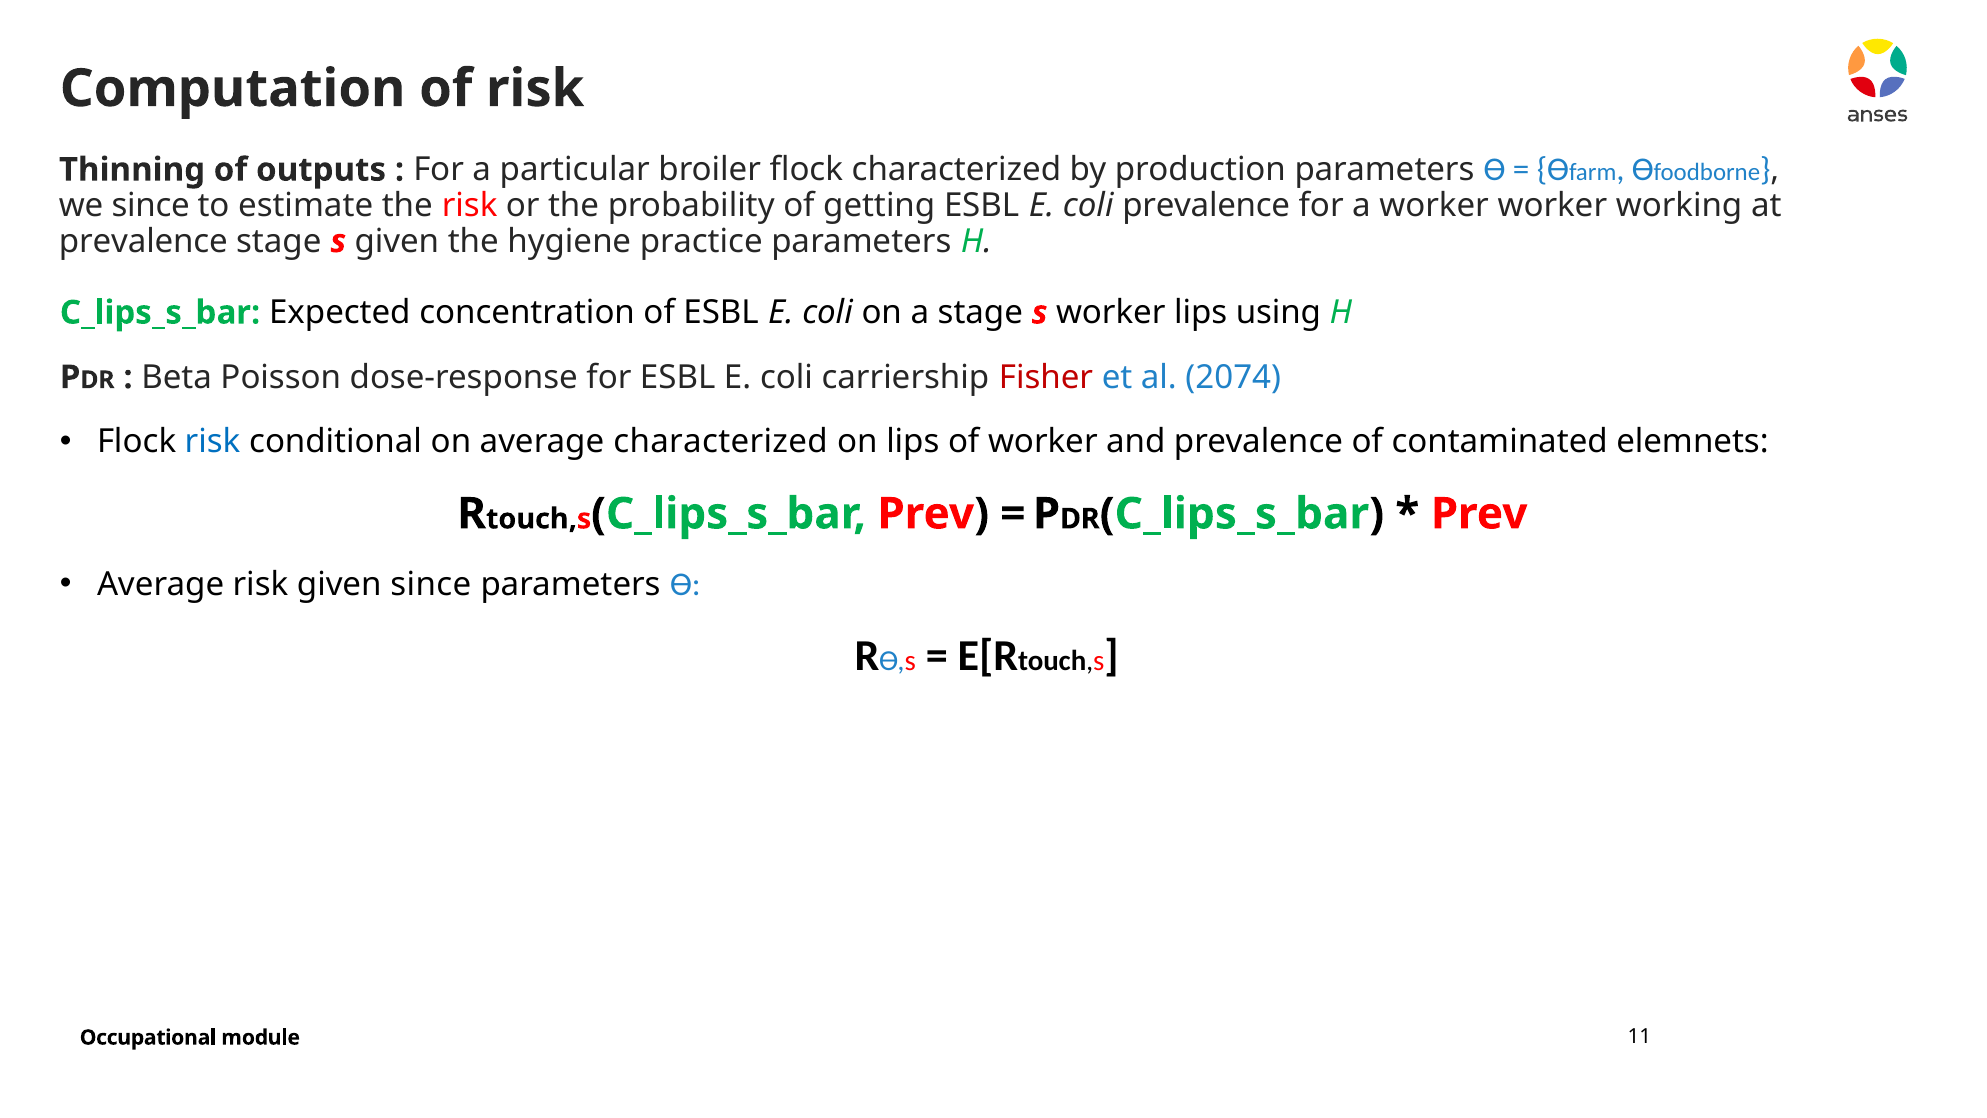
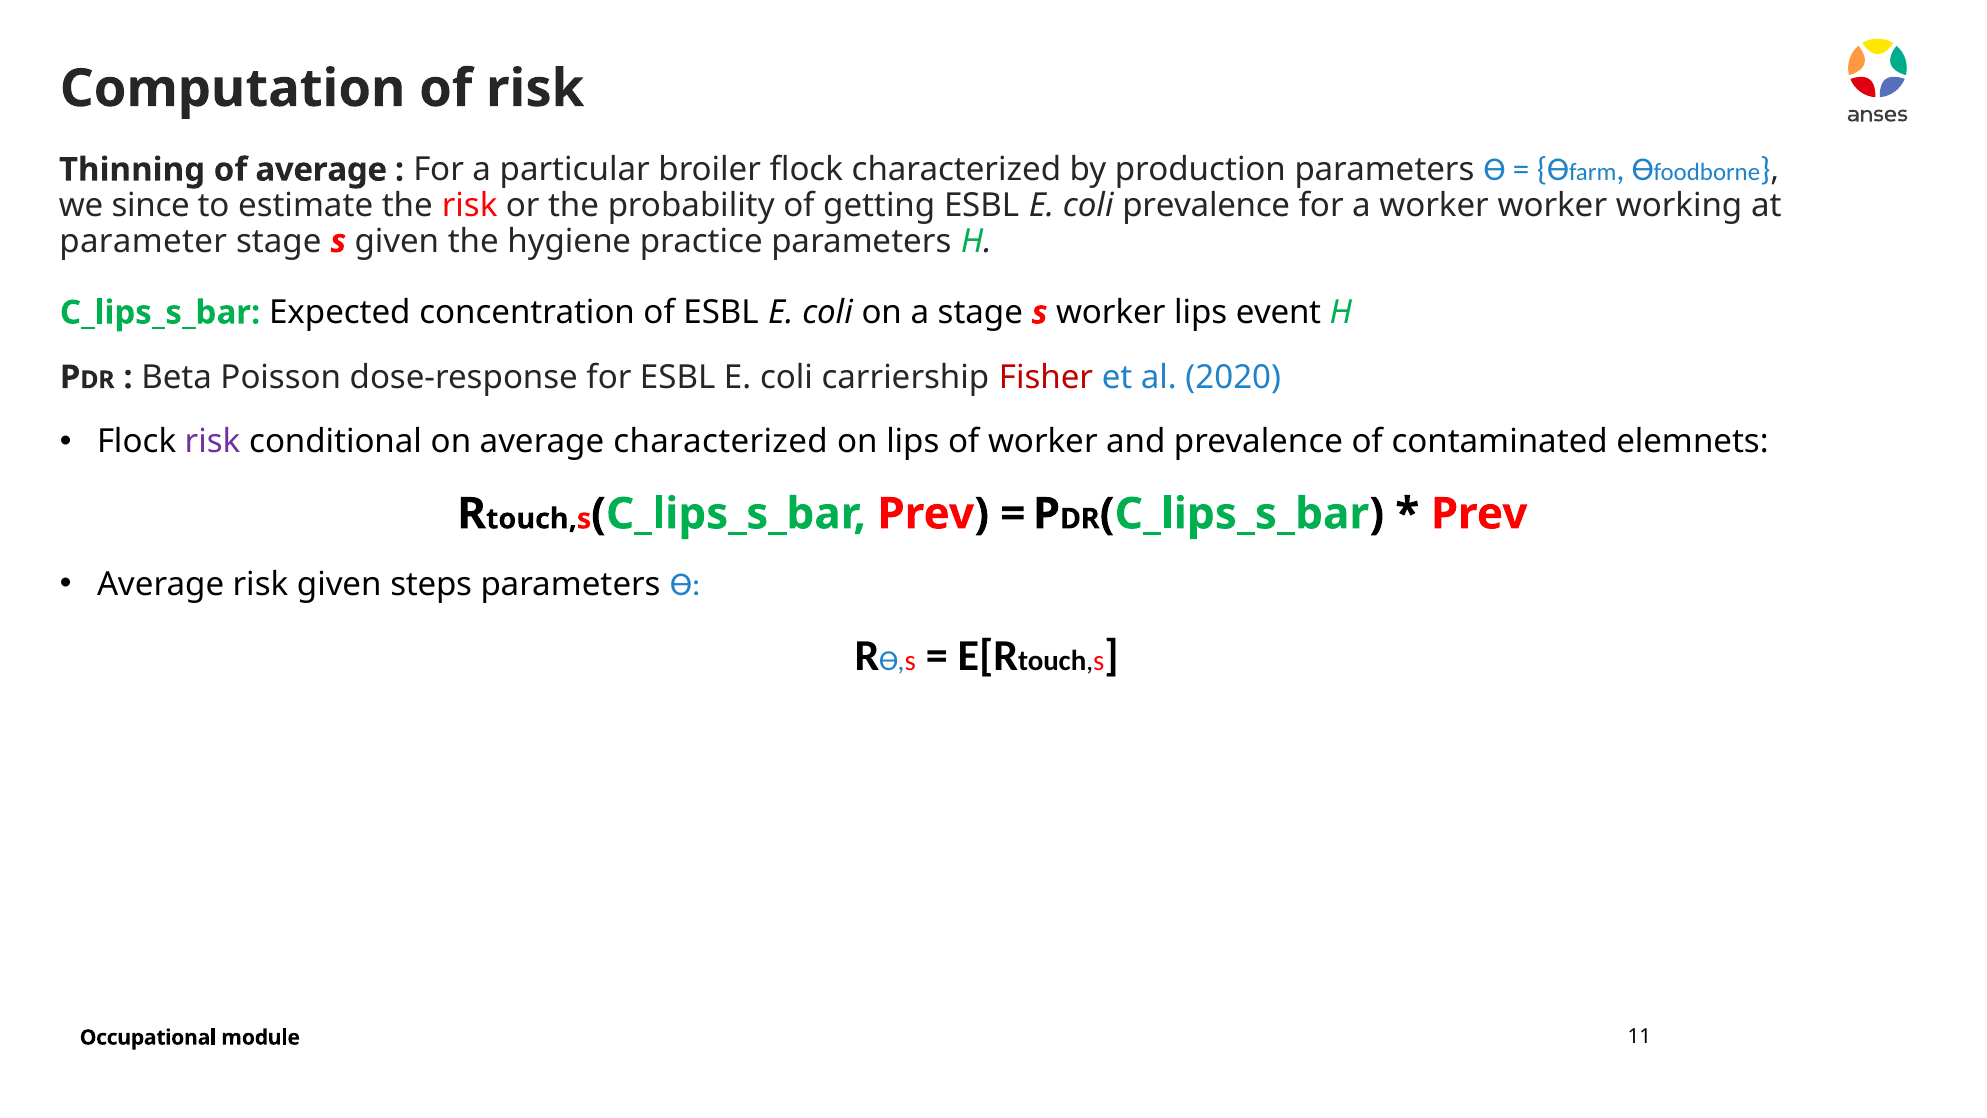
of outputs: outputs -> average
prevalence at (143, 241): prevalence -> parameter
using: using -> event
2074: 2074 -> 2020
risk at (213, 442) colour: blue -> purple
given since: since -> steps
